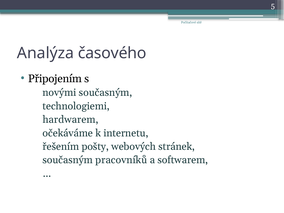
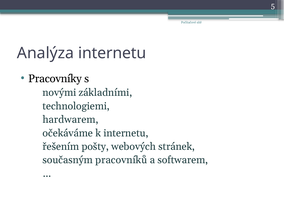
Analýza časového: časového -> internetu
Připojením: Připojením -> Pracovníky
novými současným: současným -> základními
